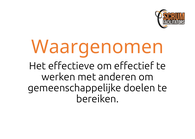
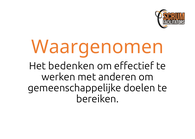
effectieve: effectieve -> bedenken
